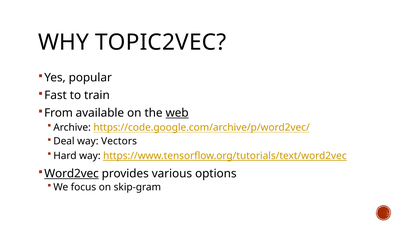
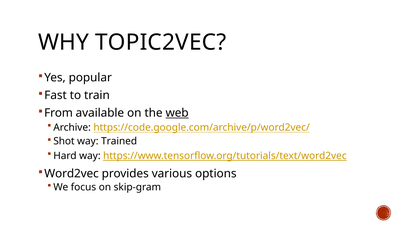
Deal: Deal -> Shot
Vectors: Vectors -> Trained
Word2vec underline: present -> none
